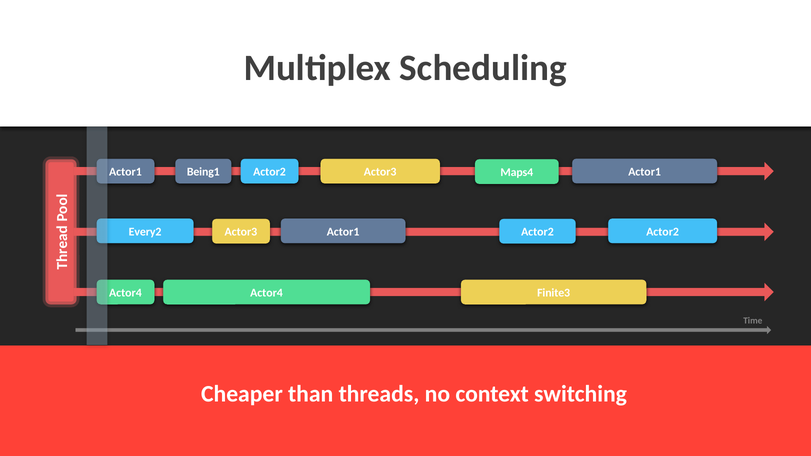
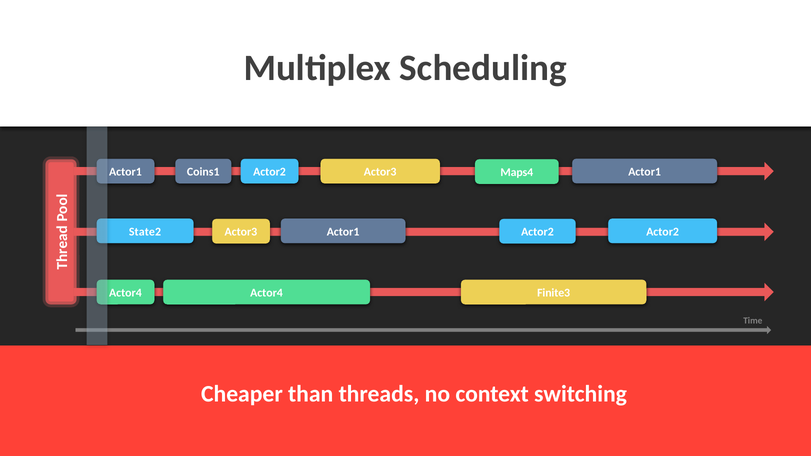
Being1: Being1 -> Coins1
Every2: Every2 -> State2
